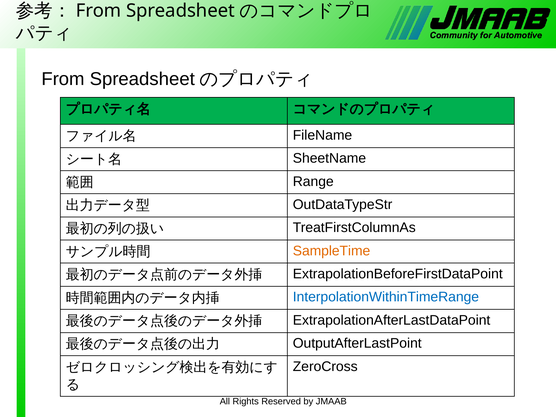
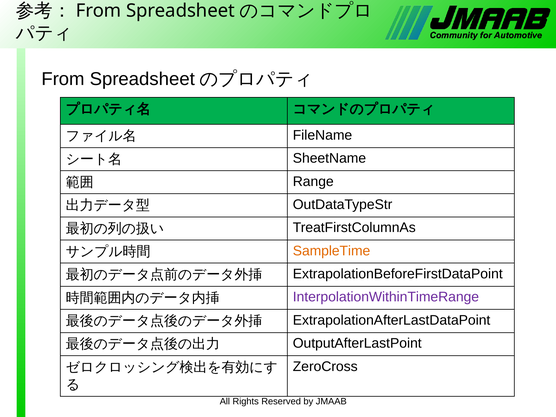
InterpolationWithinTimeRange colour: blue -> purple
